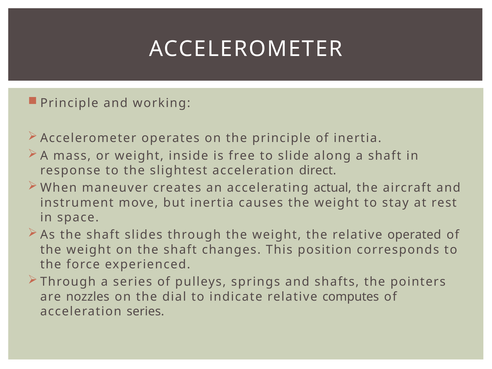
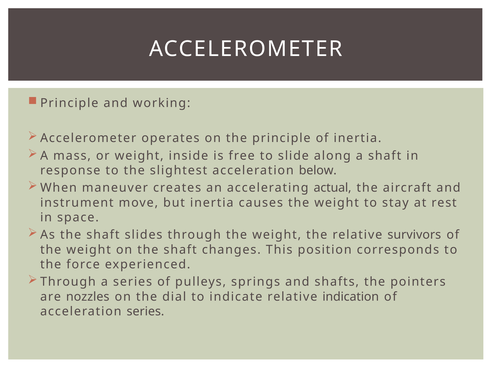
direct: direct -> below
operated: operated -> survivors
computes: computes -> indication
